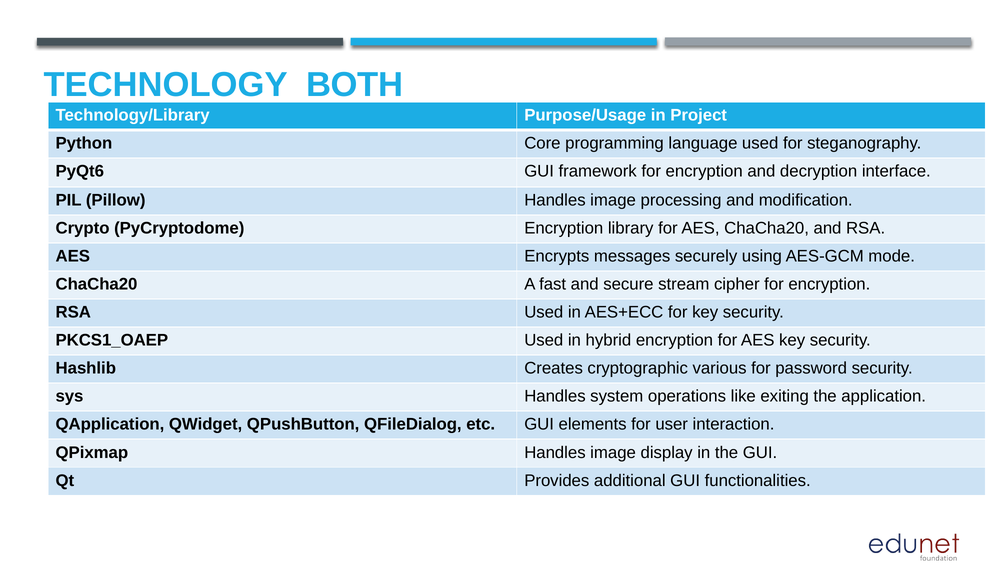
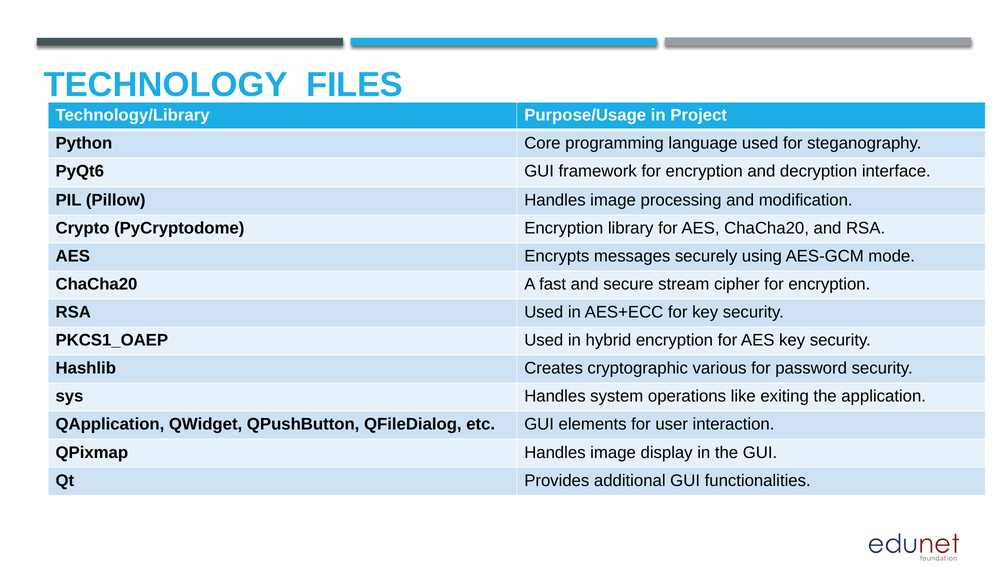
BOTH: BOTH -> FILES
